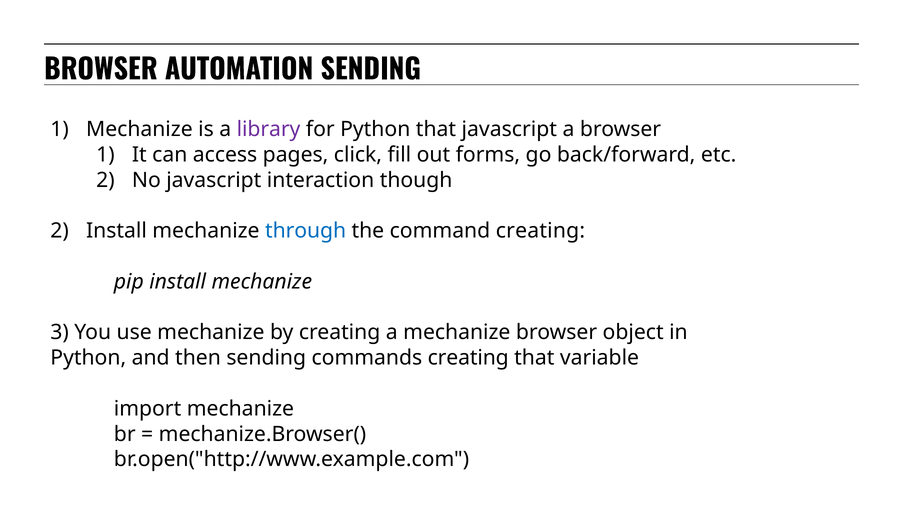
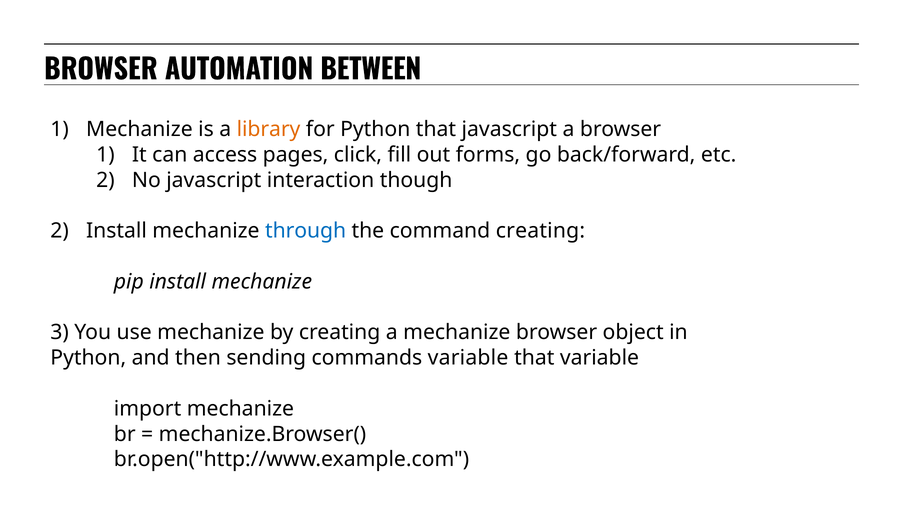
AUTOMATION SENDING: SENDING -> BETWEEN
library colour: purple -> orange
commands creating: creating -> variable
